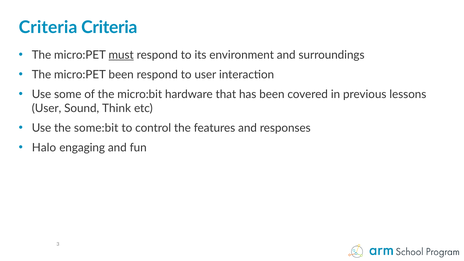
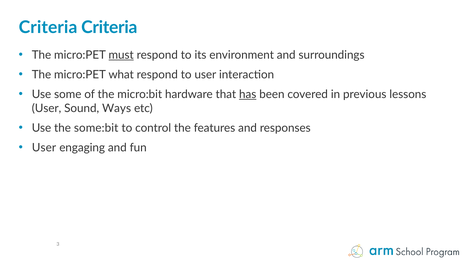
micro:PET been: been -> what
has underline: none -> present
Think: Think -> Ways
Halo at (44, 148): Halo -> User
